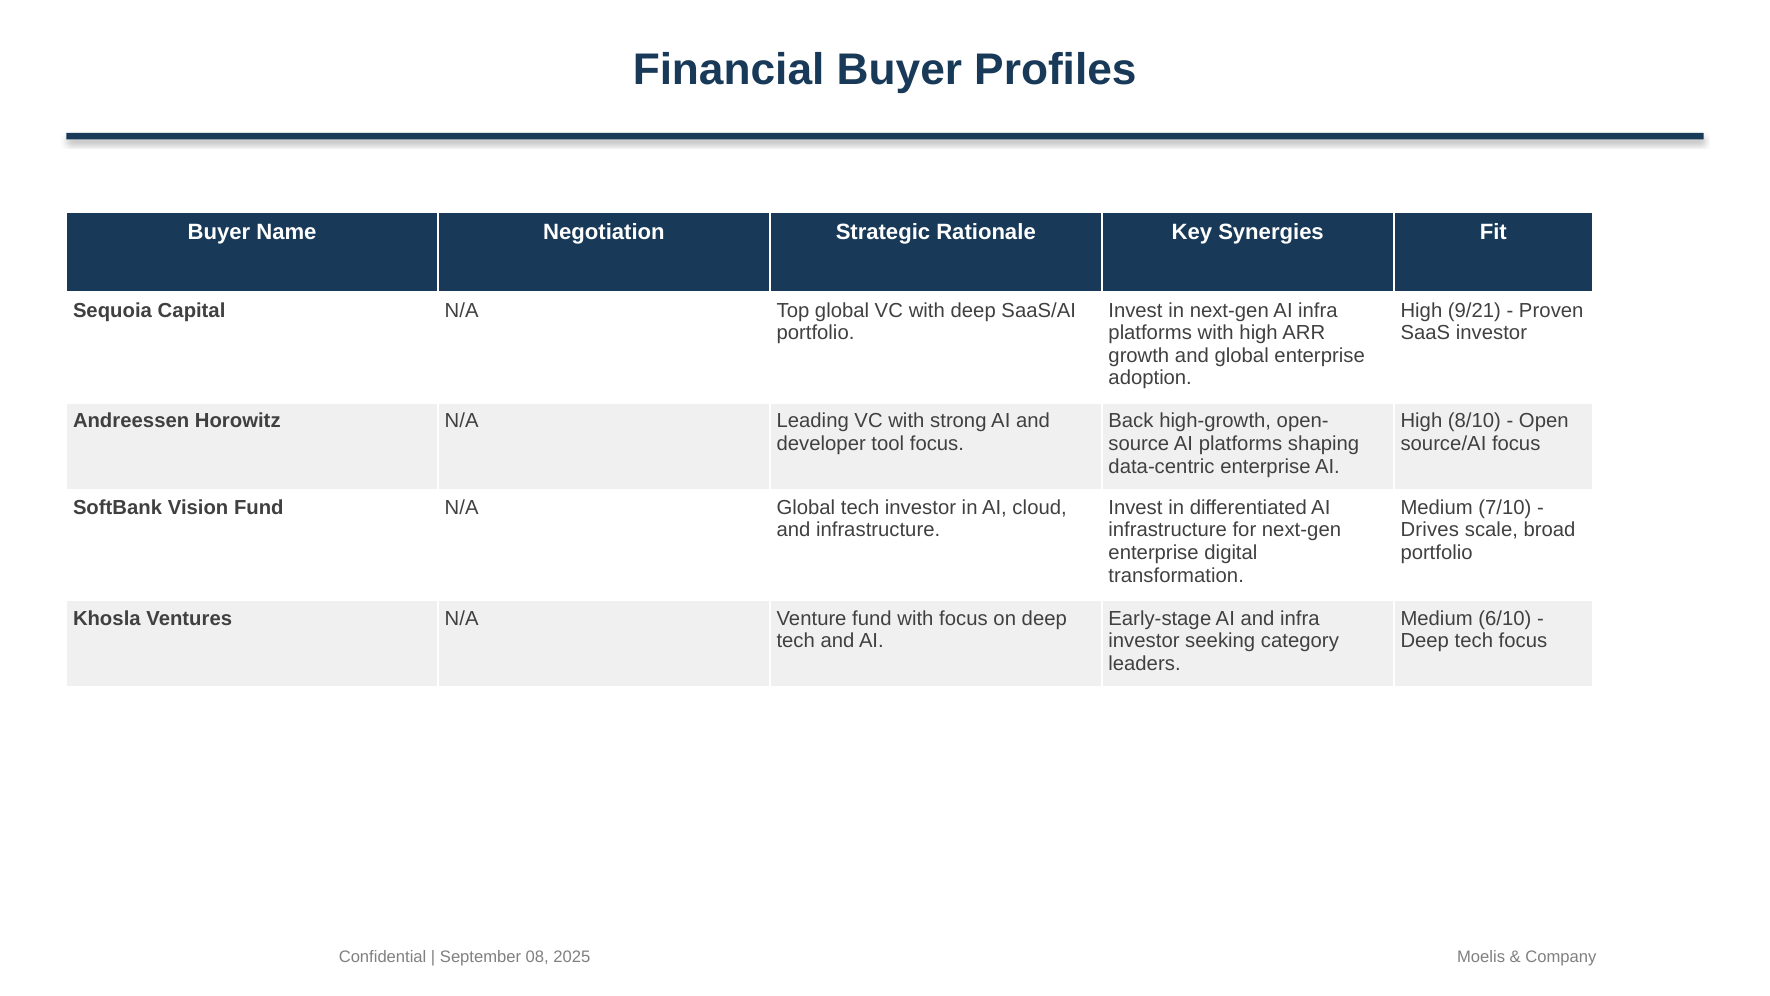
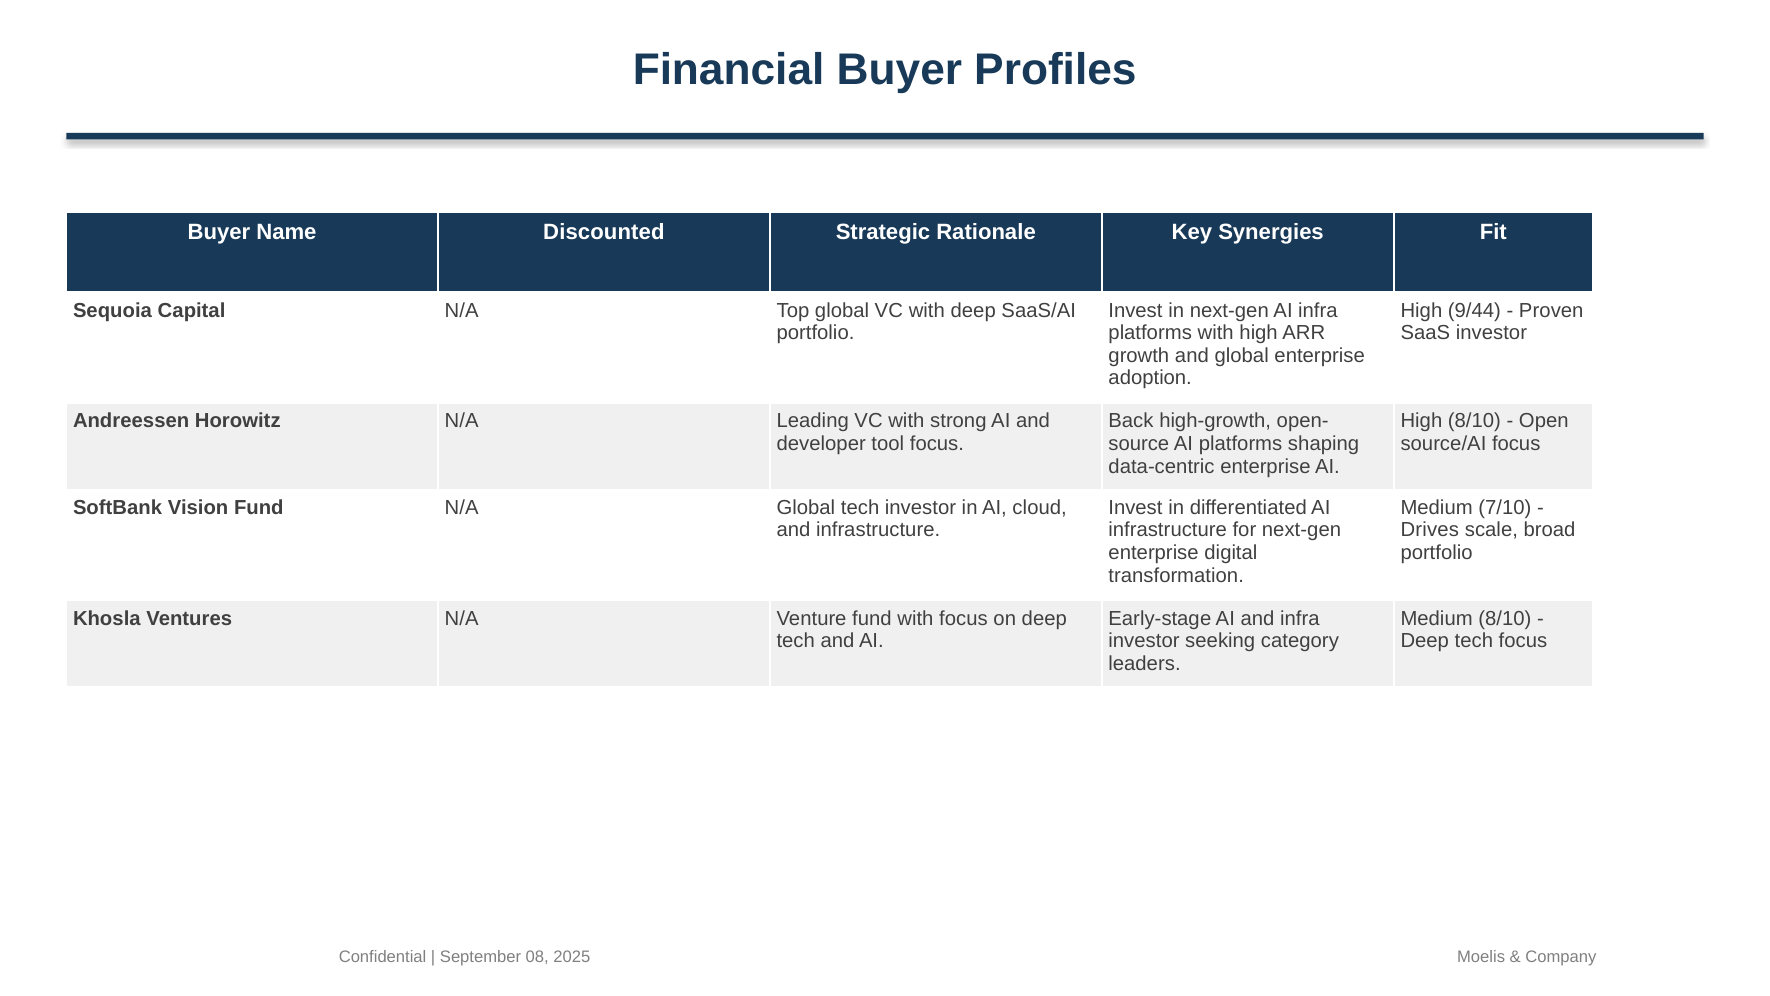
Negotiation: Negotiation -> Discounted
9/21: 9/21 -> 9/44
Medium 6/10: 6/10 -> 8/10
